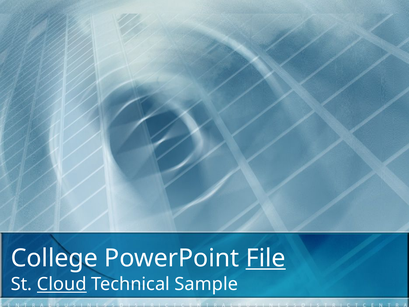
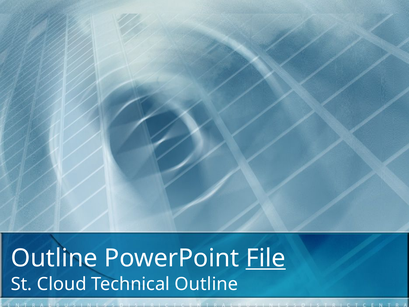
College at (54, 258): College -> Outline
Cloud underline: present -> none
Technical Sample: Sample -> Outline
